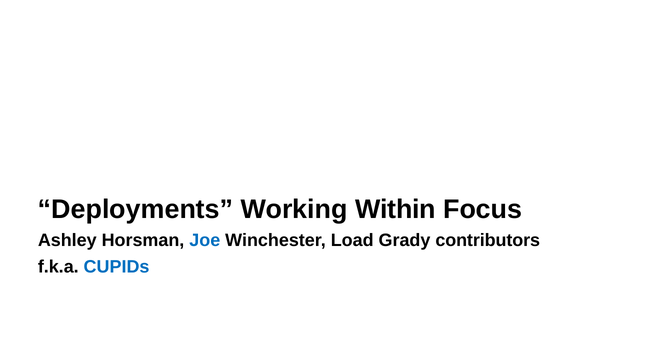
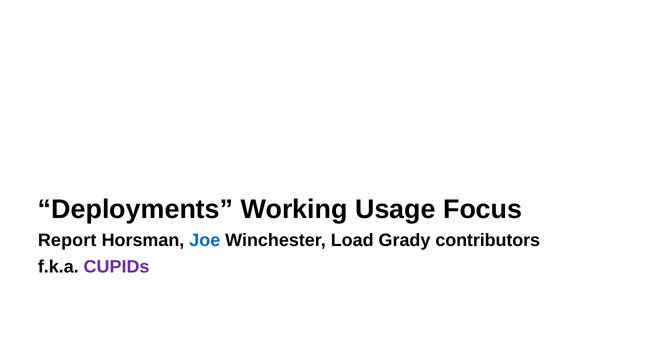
Within: Within -> Usage
Ashley: Ashley -> Report
CUPIDs colour: blue -> purple
